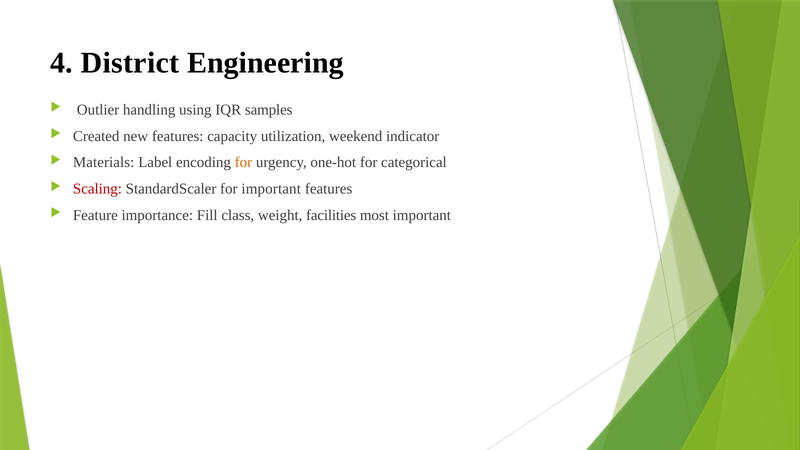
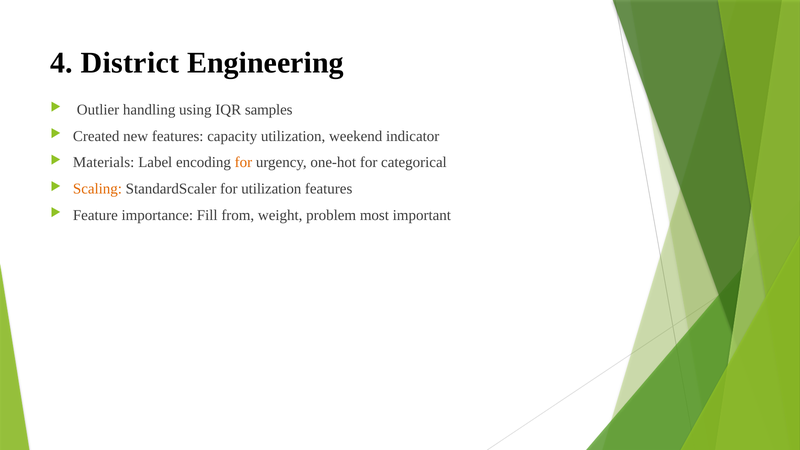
Scaling colour: red -> orange
for important: important -> utilization
class: class -> from
facilities: facilities -> problem
